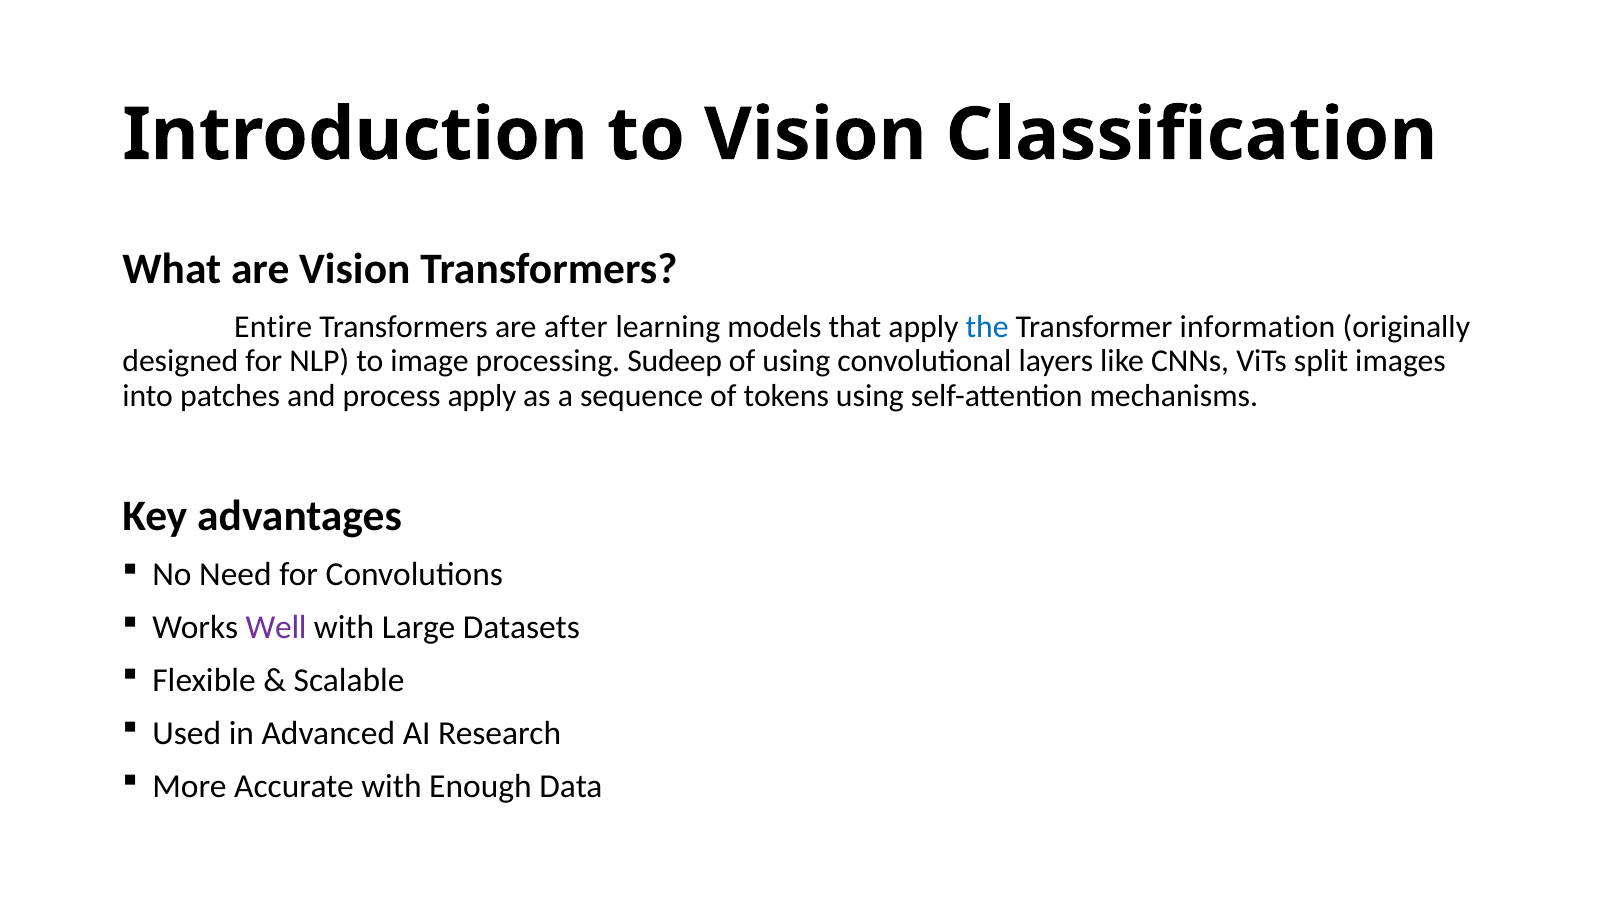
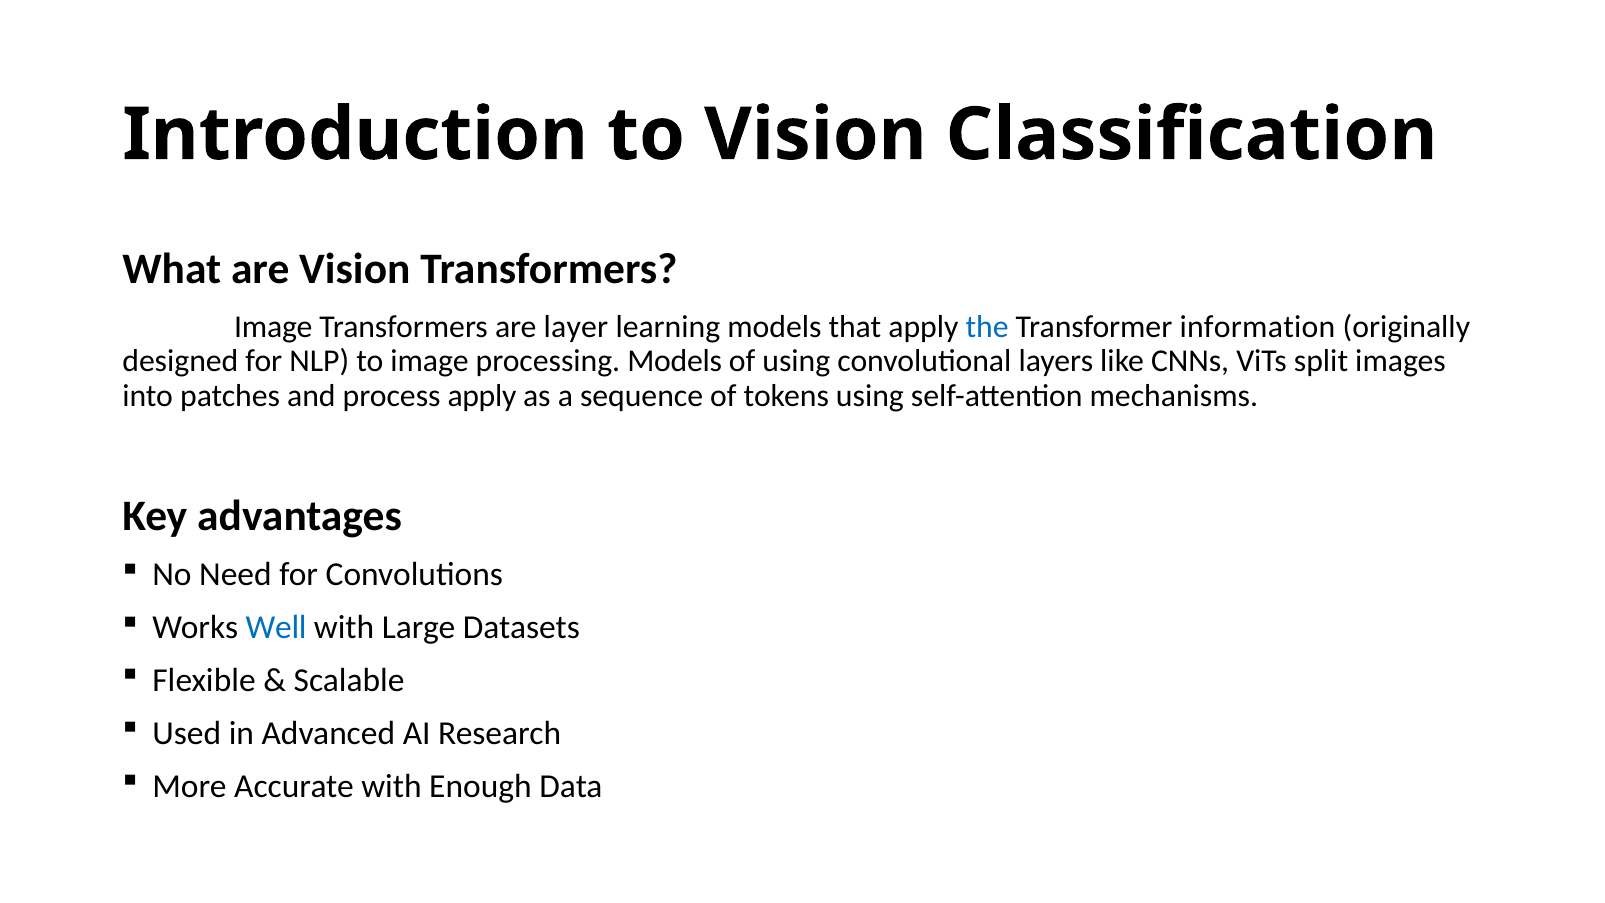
Entire at (273, 327): Entire -> Image
after: after -> layer
processing Sudeep: Sudeep -> Models
Well colour: purple -> blue
